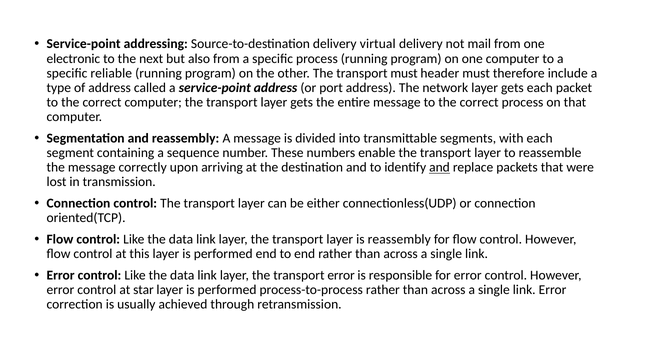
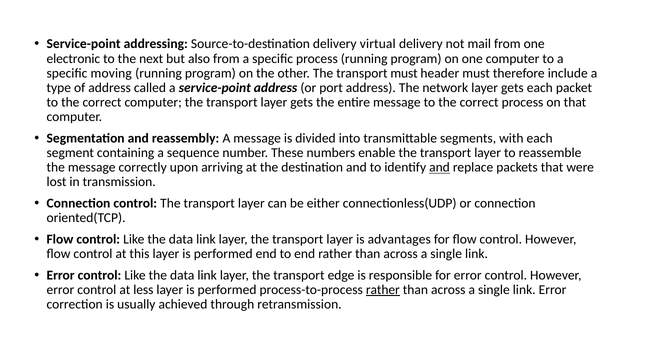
reliable: reliable -> moving
is reassembly: reassembly -> advantages
transport error: error -> edge
star: star -> less
rather at (383, 290) underline: none -> present
